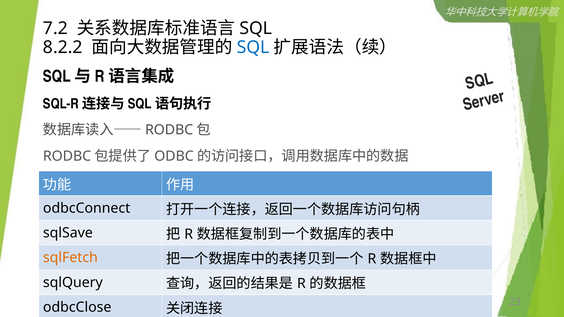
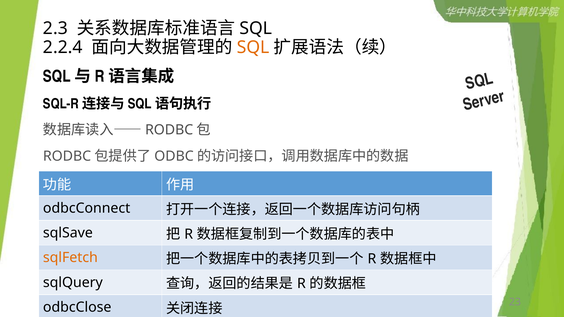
7.2: 7.2 -> 2.3
8.2.2: 8.2.2 -> 2.2.4
SQL at (253, 48) colour: blue -> orange
